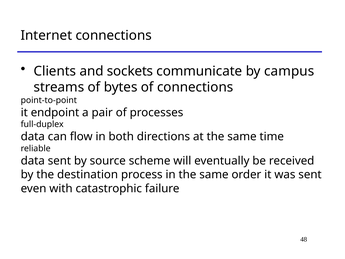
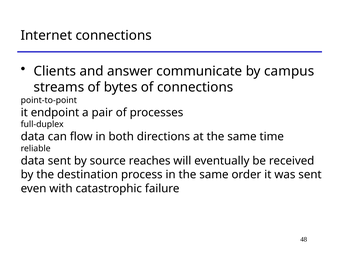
sockets: sockets -> answer
scheme: scheme -> reaches
